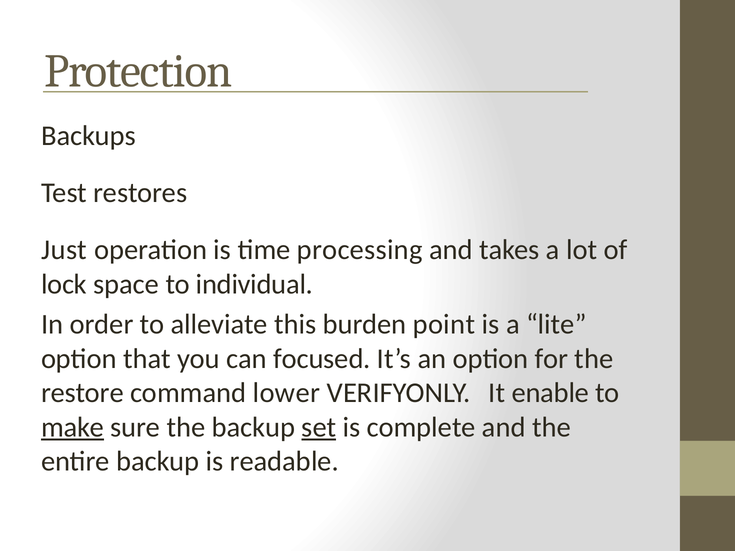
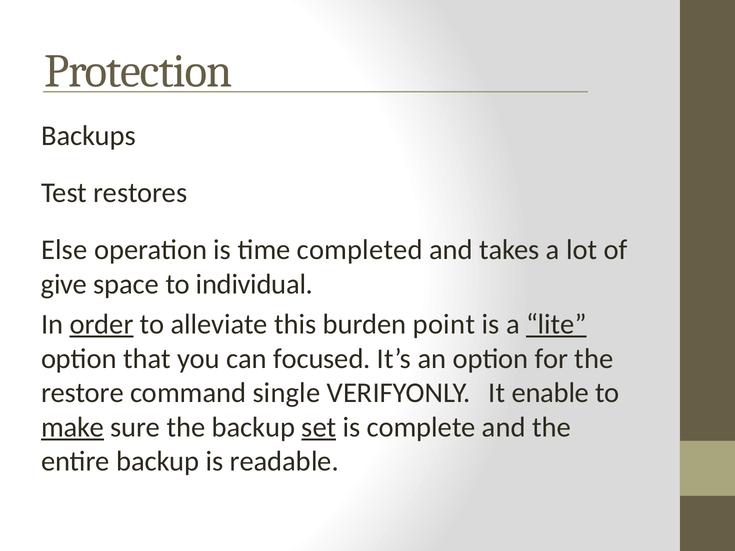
Just: Just -> Else
processing: processing -> completed
lock: lock -> give
order underline: none -> present
lite underline: none -> present
lower: lower -> single
